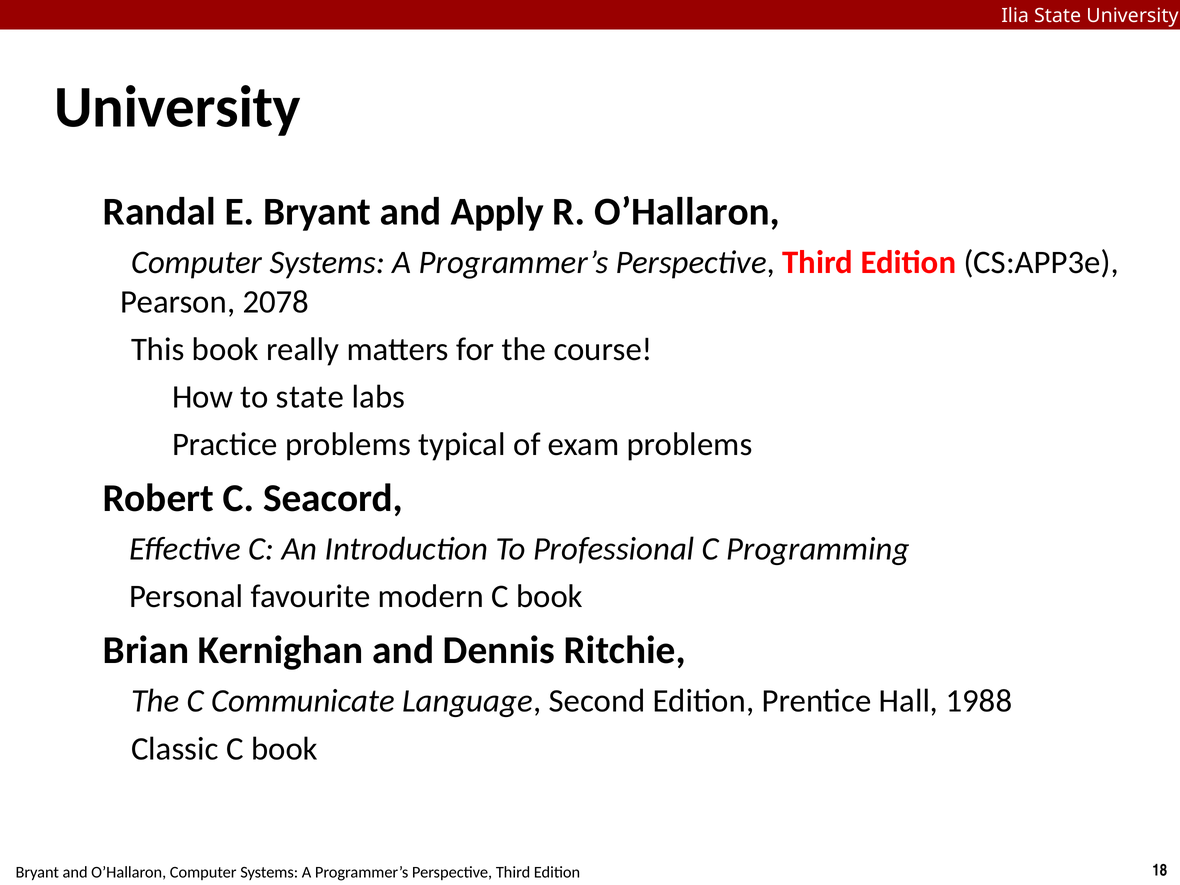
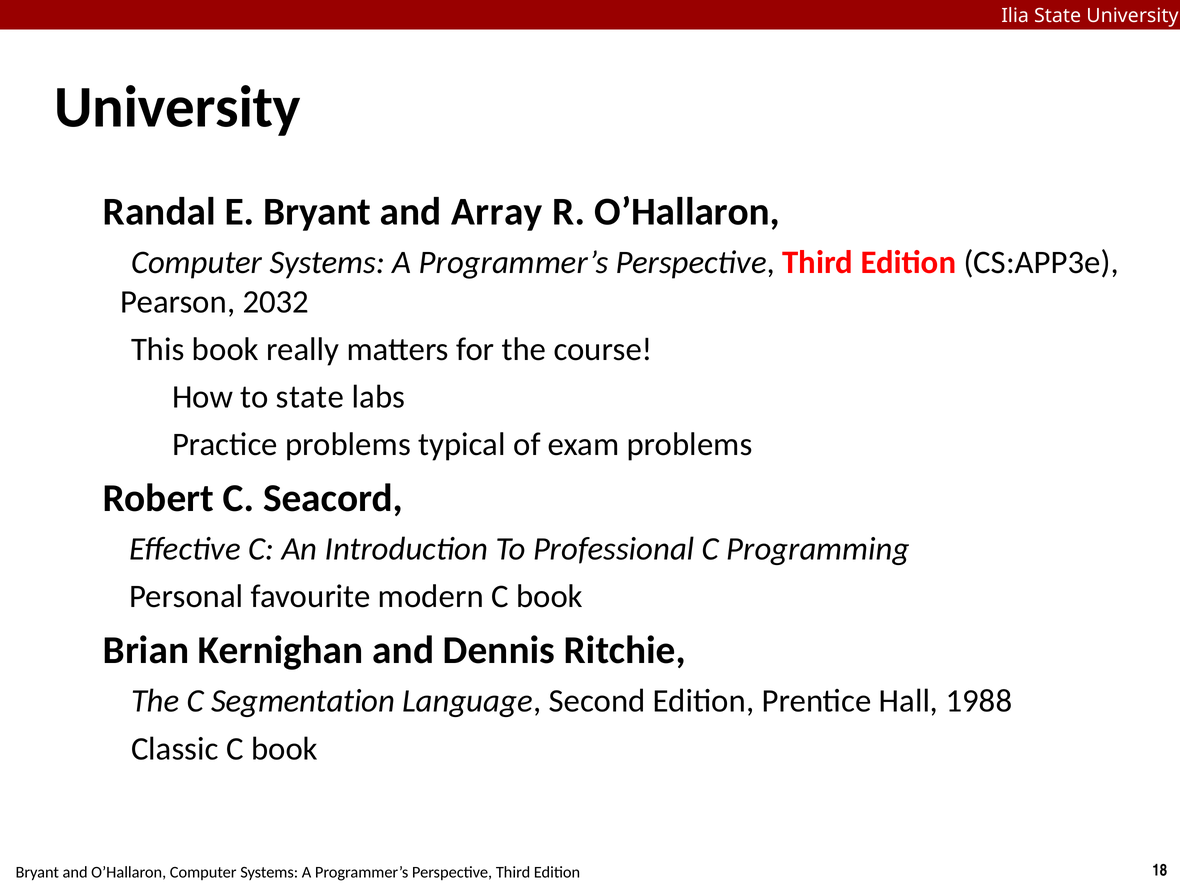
Apply: Apply -> Array
2078: 2078 -> 2032
Communicate: Communicate -> Segmentation
